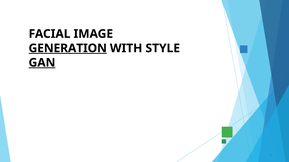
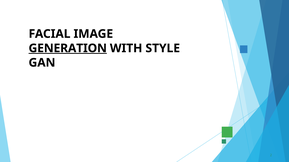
GAN underline: present -> none
